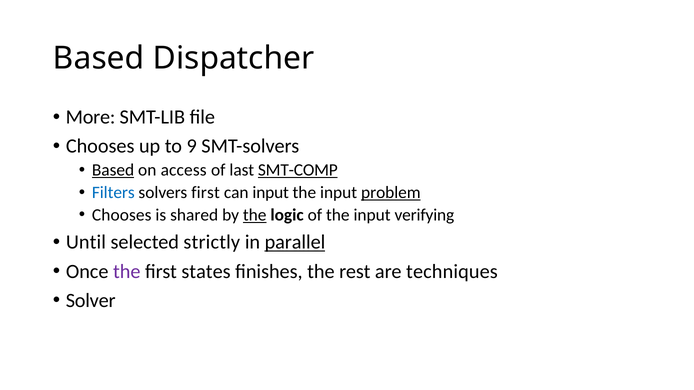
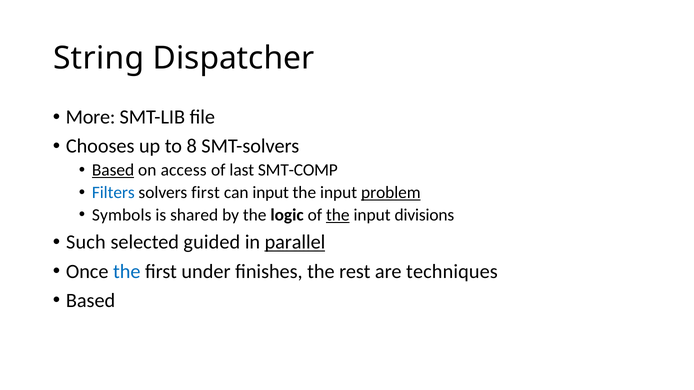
Based at (99, 58): Based -> String
9: 9 -> 8
SMT-COMP underline: present -> none
Chooses at (122, 215): Chooses -> Symbols
the at (255, 215) underline: present -> none
the at (338, 215) underline: none -> present
verifying: verifying -> divisions
Until: Until -> Such
strictly: strictly -> guided
the at (127, 272) colour: purple -> blue
states: states -> under
Solver at (91, 301): Solver -> Based
